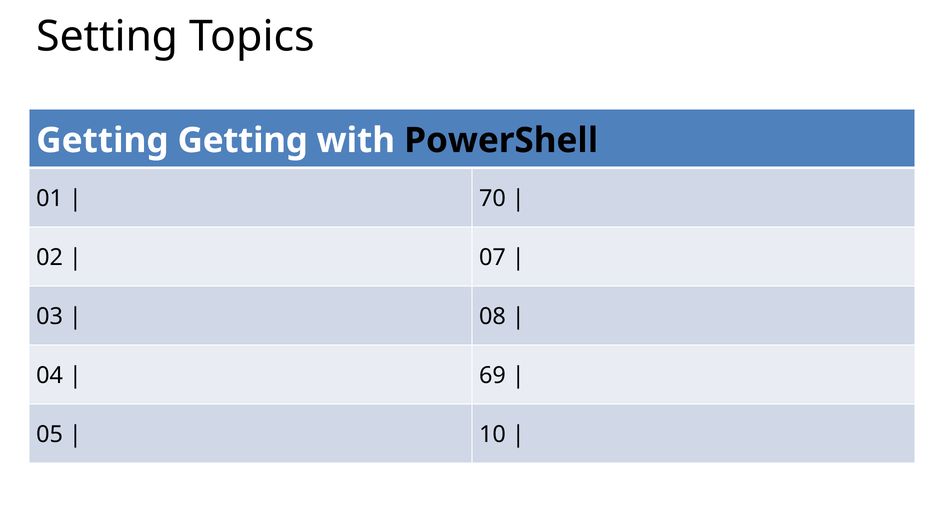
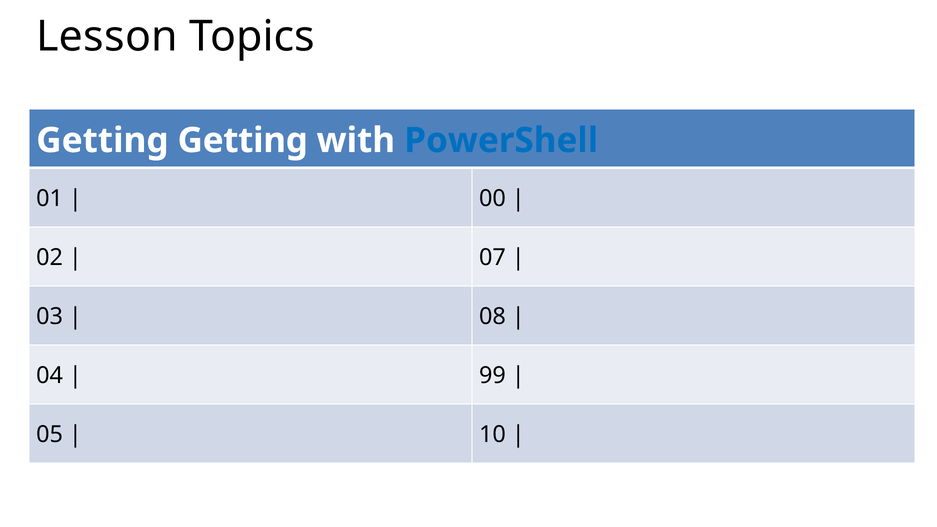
Setting: Setting -> Lesson
PowerShell colour: black -> blue
70: 70 -> 00
69: 69 -> 99
